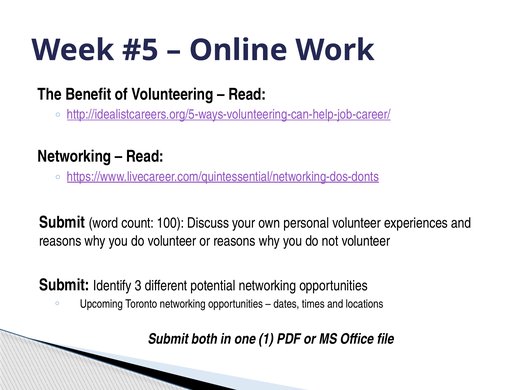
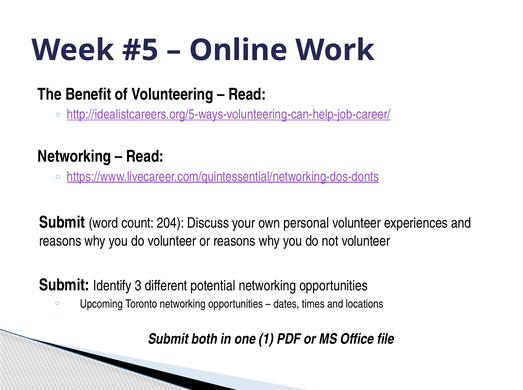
100: 100 -> 204
